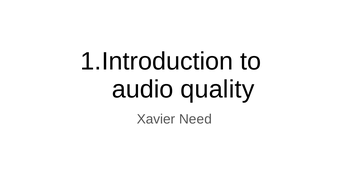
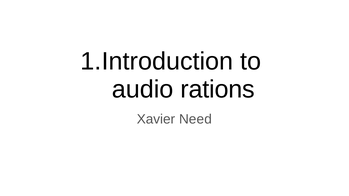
quality: quality -> rations
